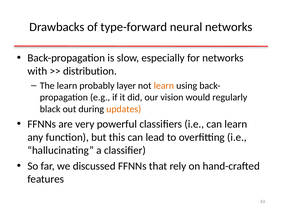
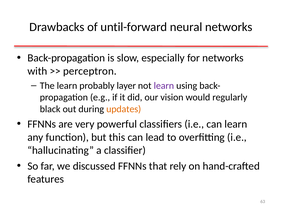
type-forward: type-forward -> until-forward
distribution: distribution -> perceptron
learn at (164, 86) colour: orange -> purple
